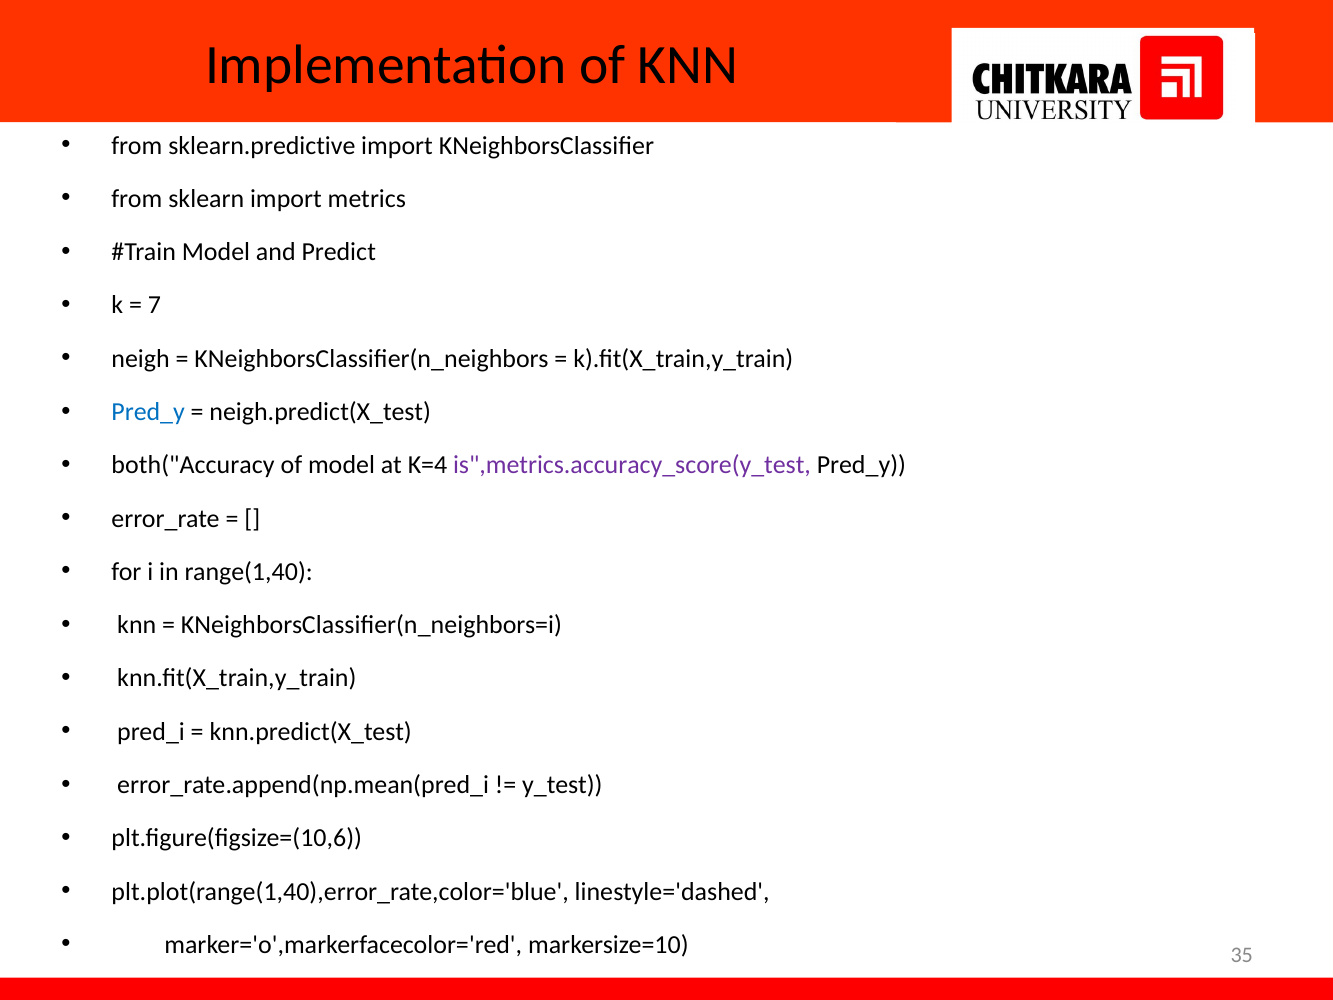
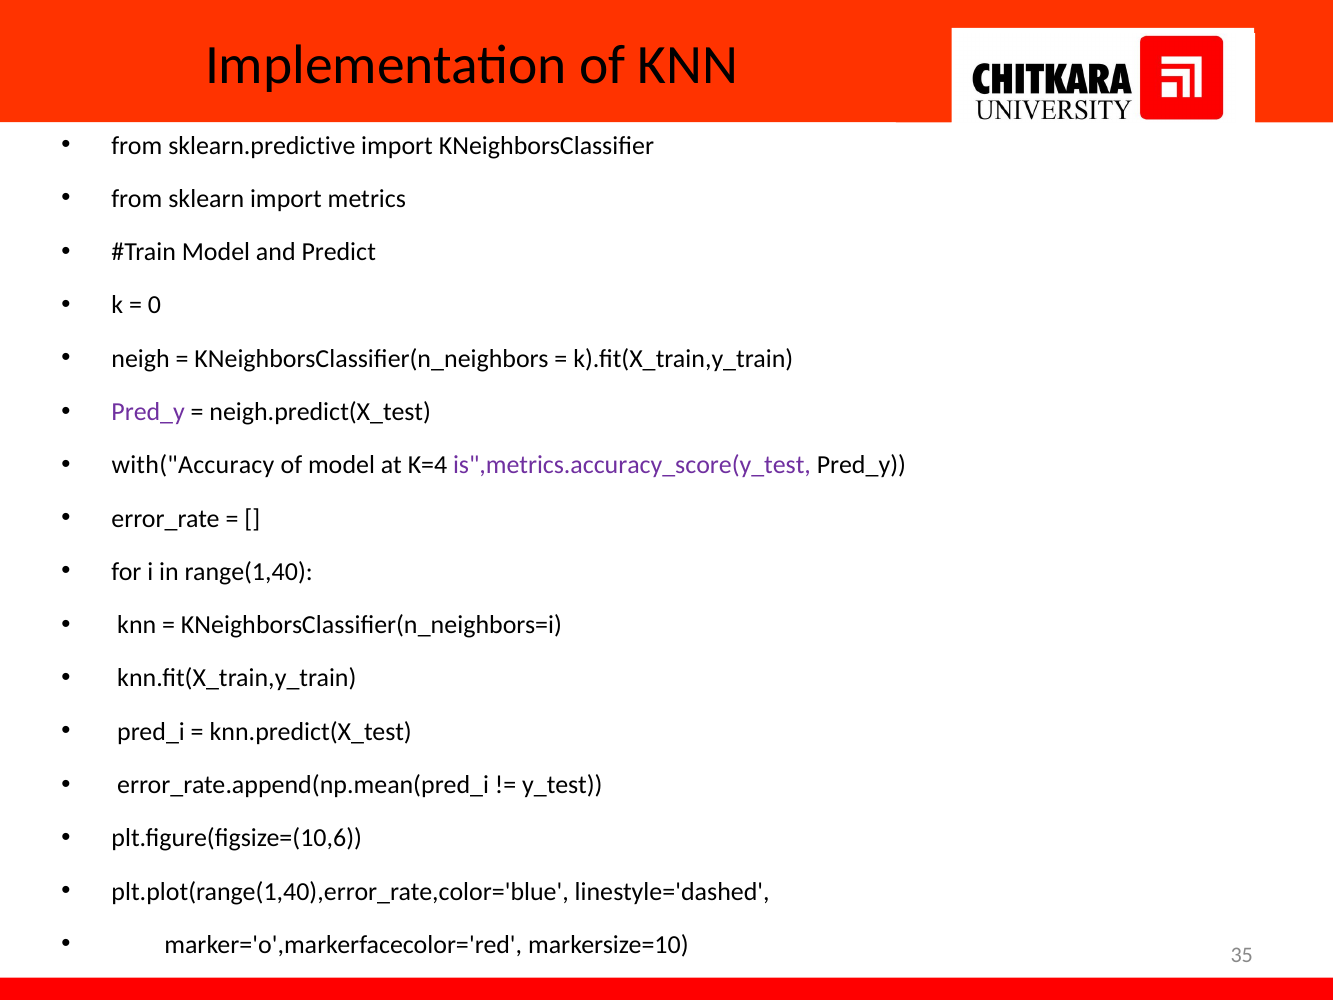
7: 7 -> 0
Pred_y at (148, 412) colour: blue -> purple
both("Accuracy: both("Accuracy -> with("Accuracy
